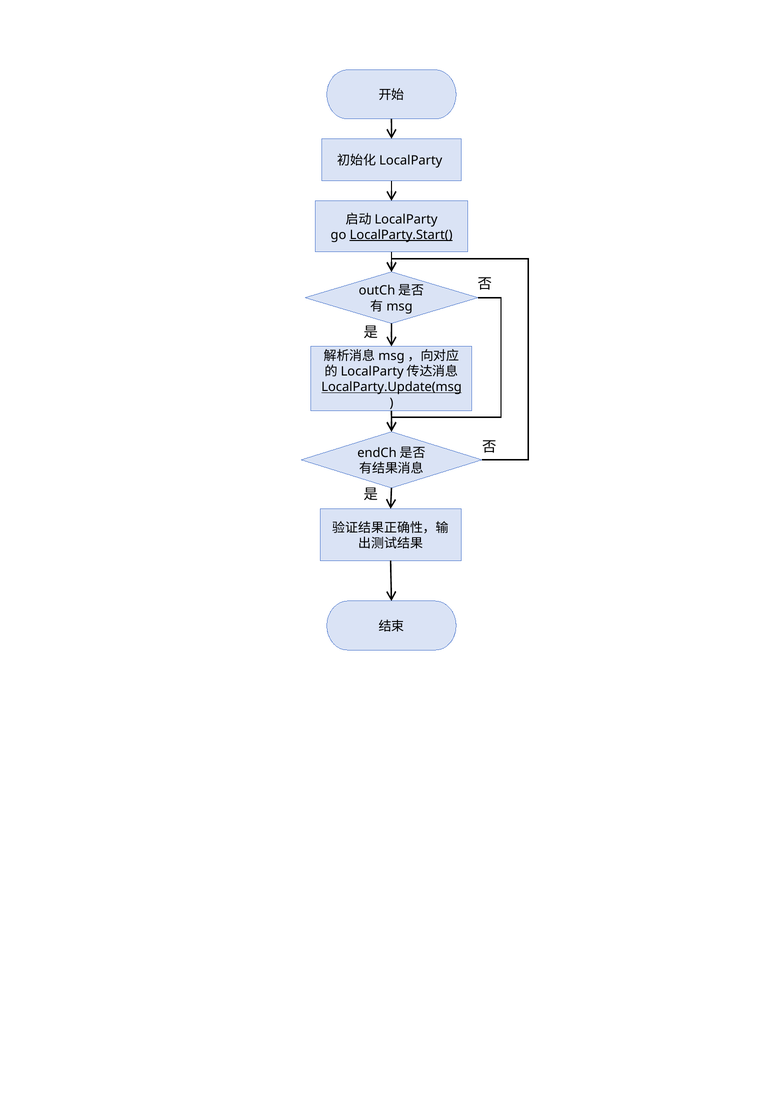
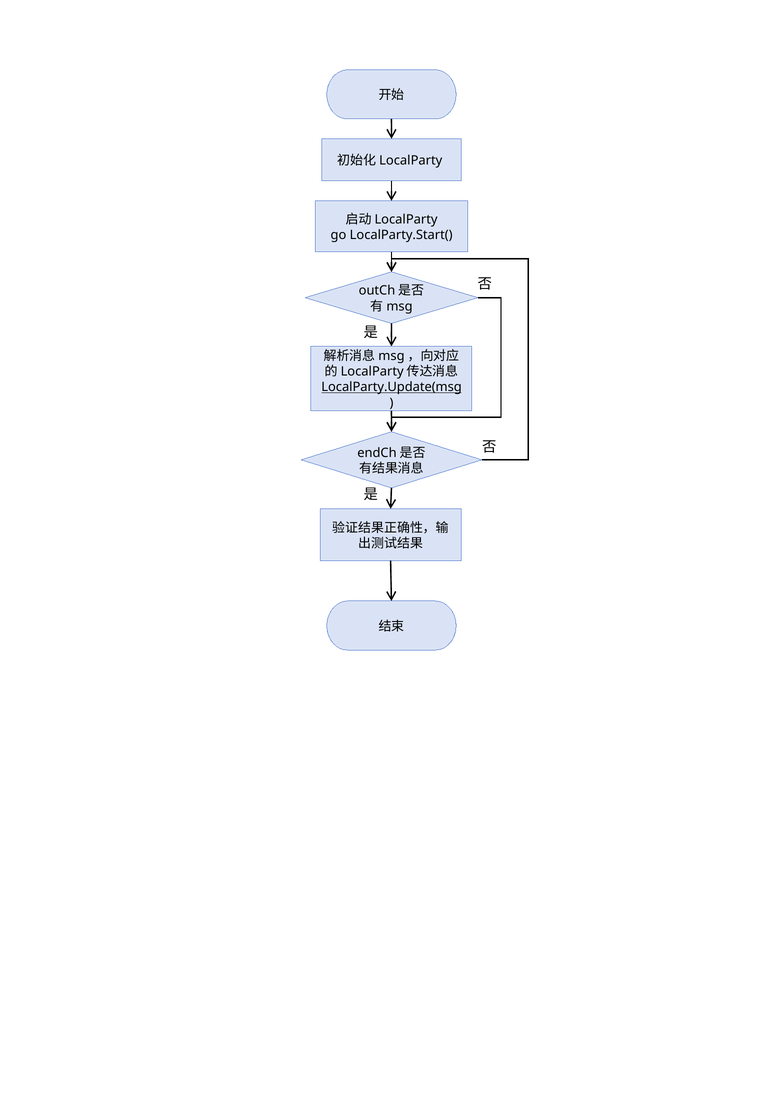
LocalParty.Start( underline: present -> none
